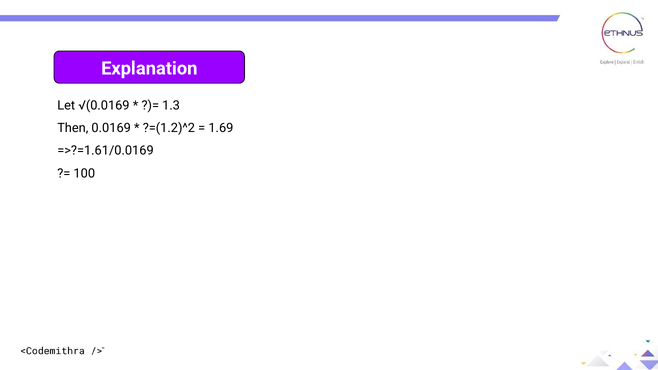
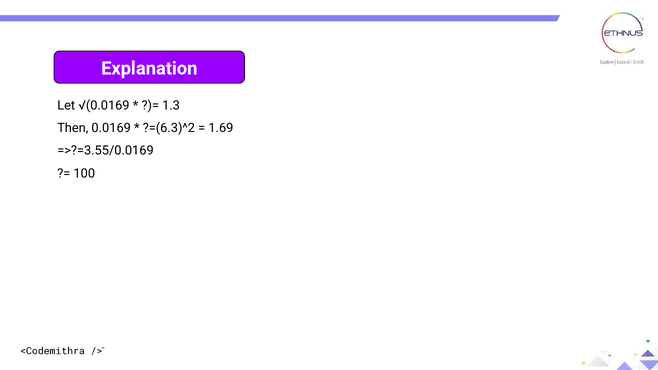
?=(1.2)^2: ?=(1.2)^2 -> ?=(6.3)^2
=>?=1.61/0.0169: =>?=1.61/0.0169 -> =>?=3.55/0.0169
